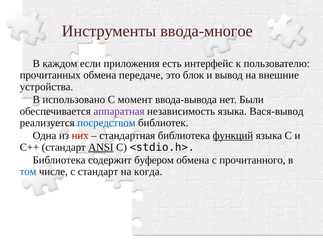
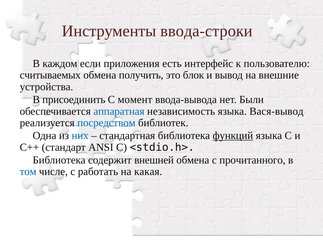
ввода-многое: ввода-многое -> ввода-строки
прочитанных: прочитанных -> считываемых
передаче: передаче -> получить
использовано: использовано -> присоединить
аппаратная colour: purple -> blue
них colour: red -> blue
ANSI underline: present -> none
буфером: буфером -> внешней
с стандарт: стандарт -> работать
когда: когда -> какая
